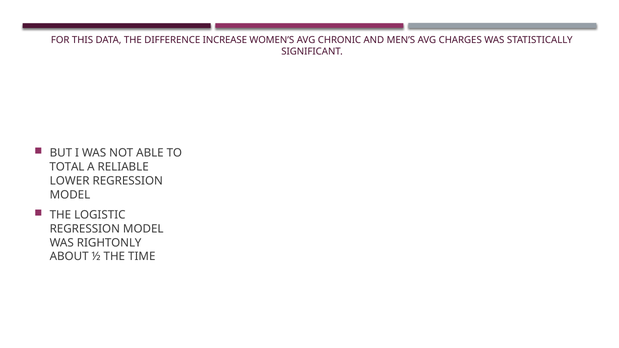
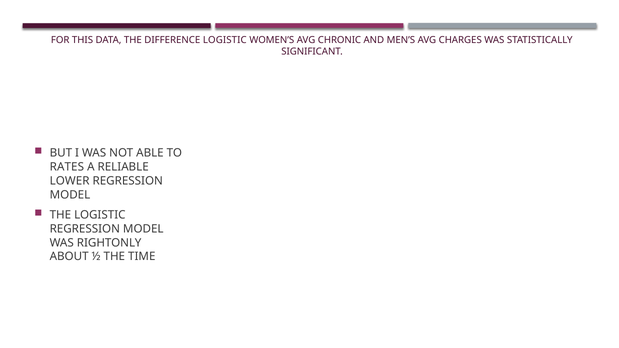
DIFFERENCE INCREASE: INCREASE -> LOGISTIC
TOTAL: TOTAL -> RATES
